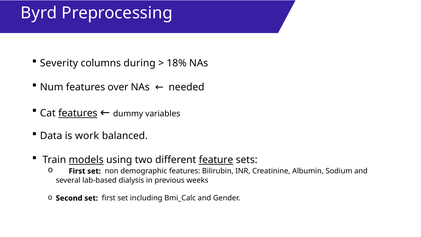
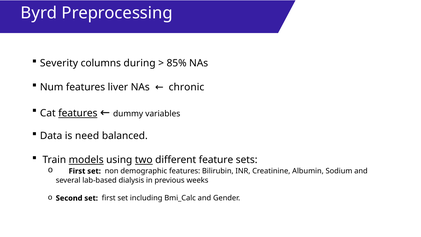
18%: 18% -> 85%
over: over -> liver
needed: needed -> chronic
work: work -> need
two underline: none -> present
feature underline: present -> none
